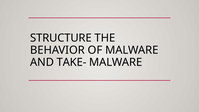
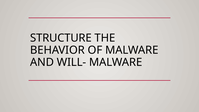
TAKE-: TAKE- -> WILL-
